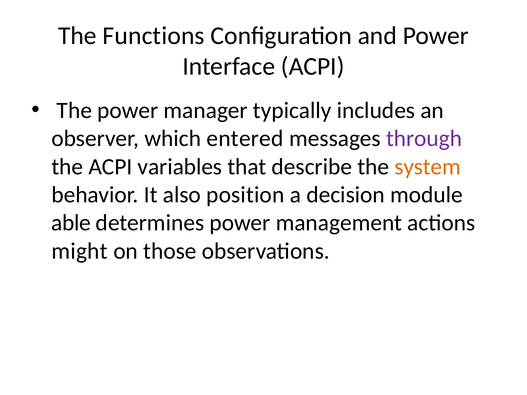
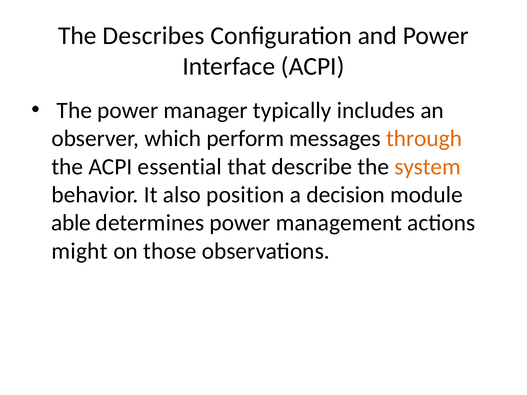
Functions: Functions -> Describes
entered: entered -> perform
through colour: purple -> orange
variables: variables -> essential
